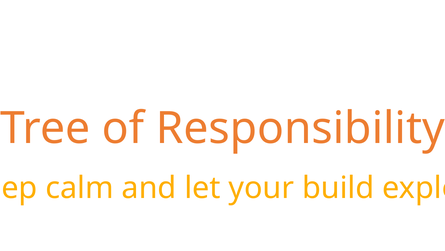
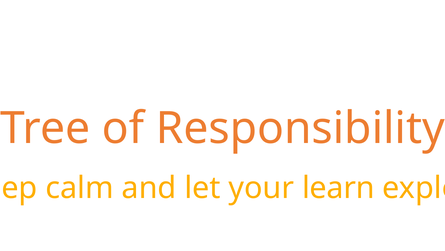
build: build -> learn
